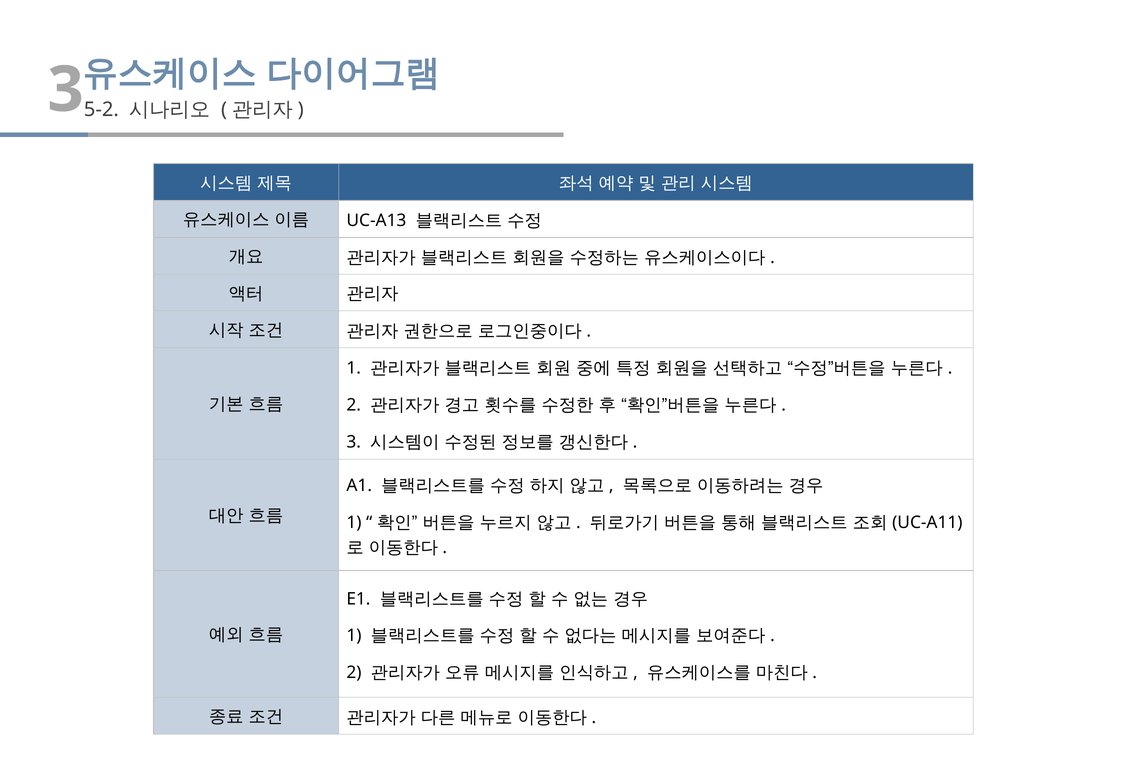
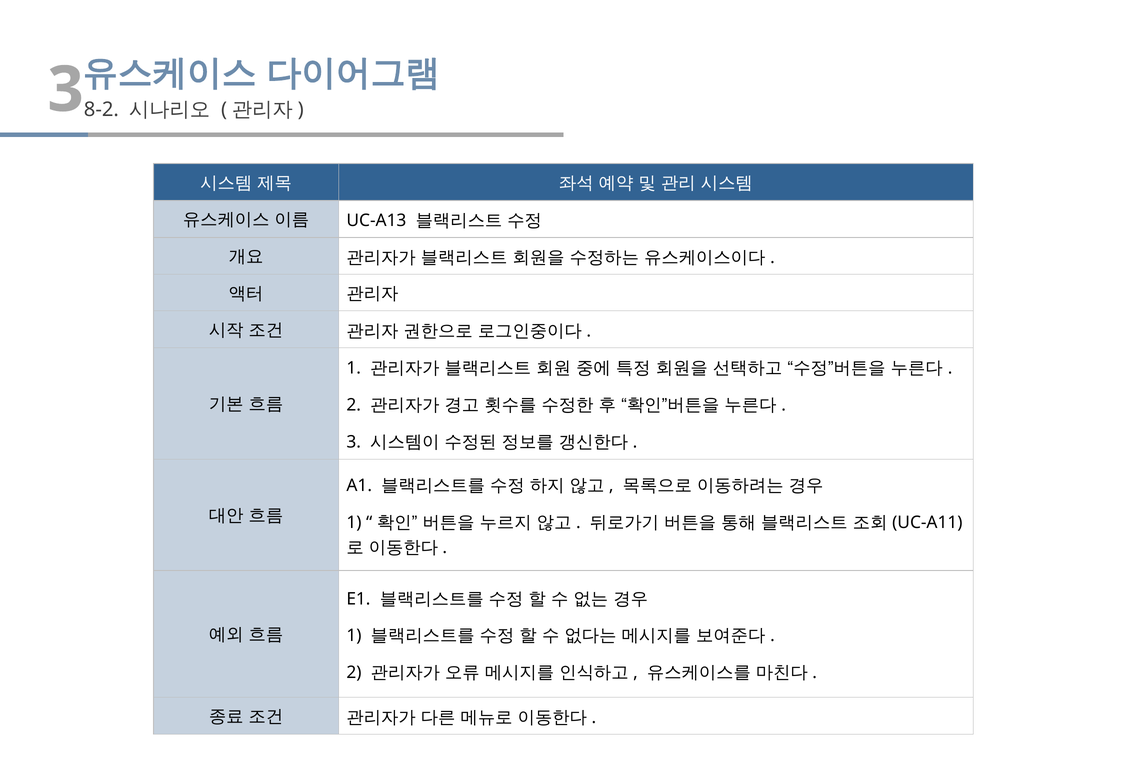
5-2: 5-2 -> 8-2
